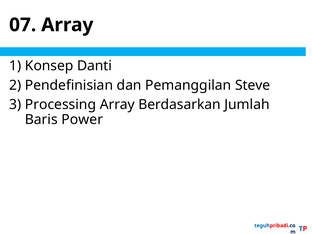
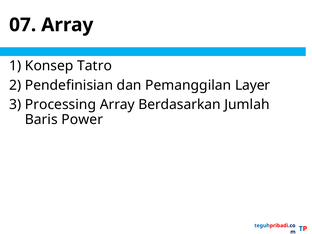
Danti: Danti -> Tatro
Steve: Steve -> Layer
